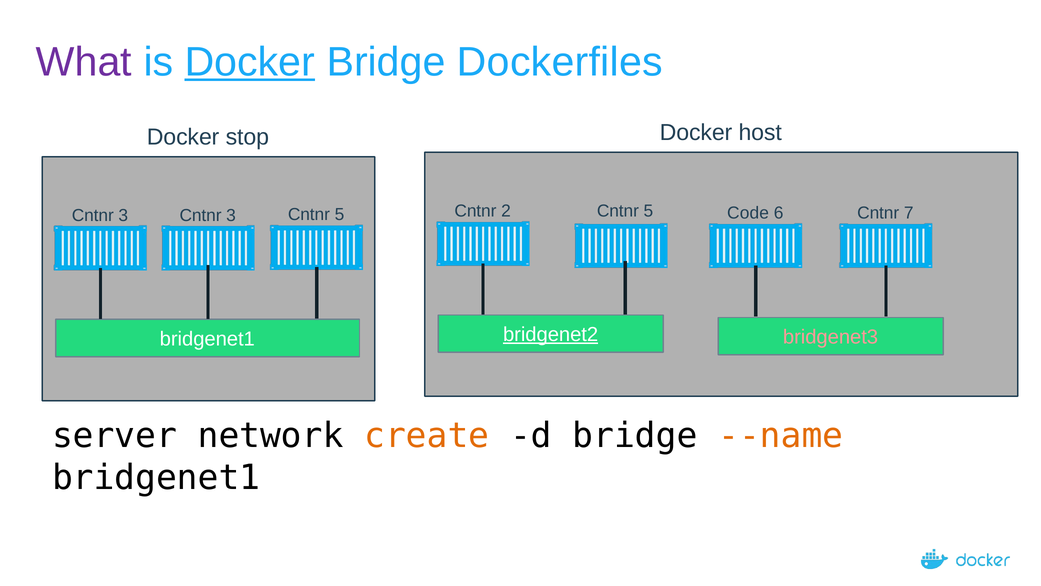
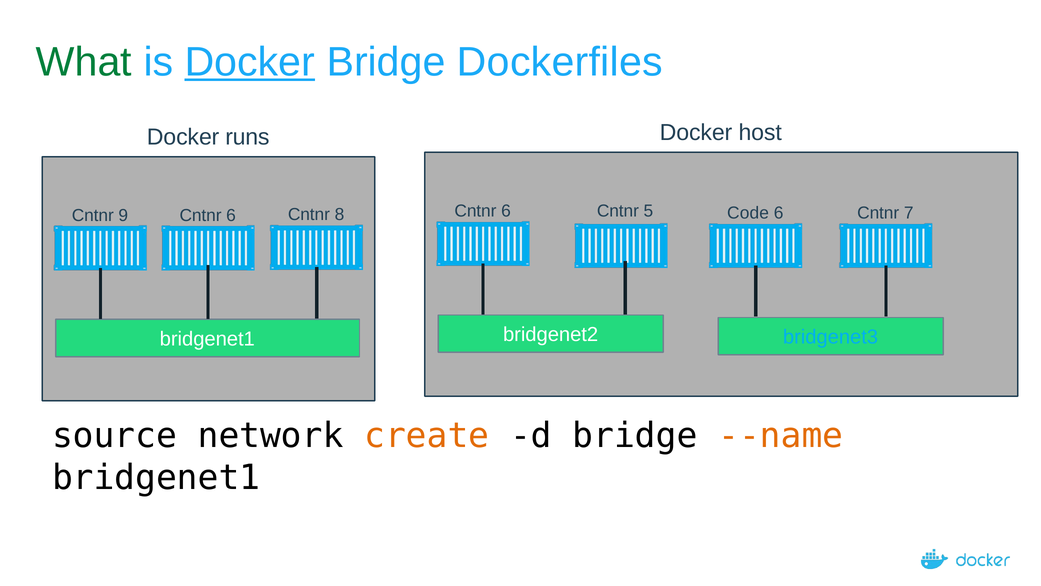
What colour: purple -> green
stop: stop -> runs
2 at (506, 211): 2 -> 6
3 at (123, 215): 3 -> 9
3 at (231, 215): 3 -> 6
5 at (339, 214): 5 -> 8
bridgenet2 underline: present -> none
bridgenet3 colour: pink -> light blue
server: server -> source
